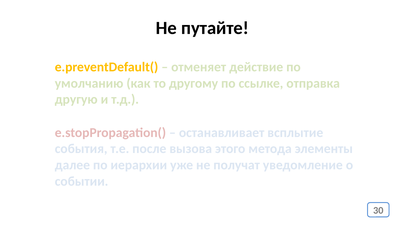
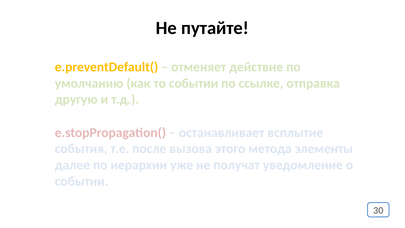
то другому: другому -> событии
